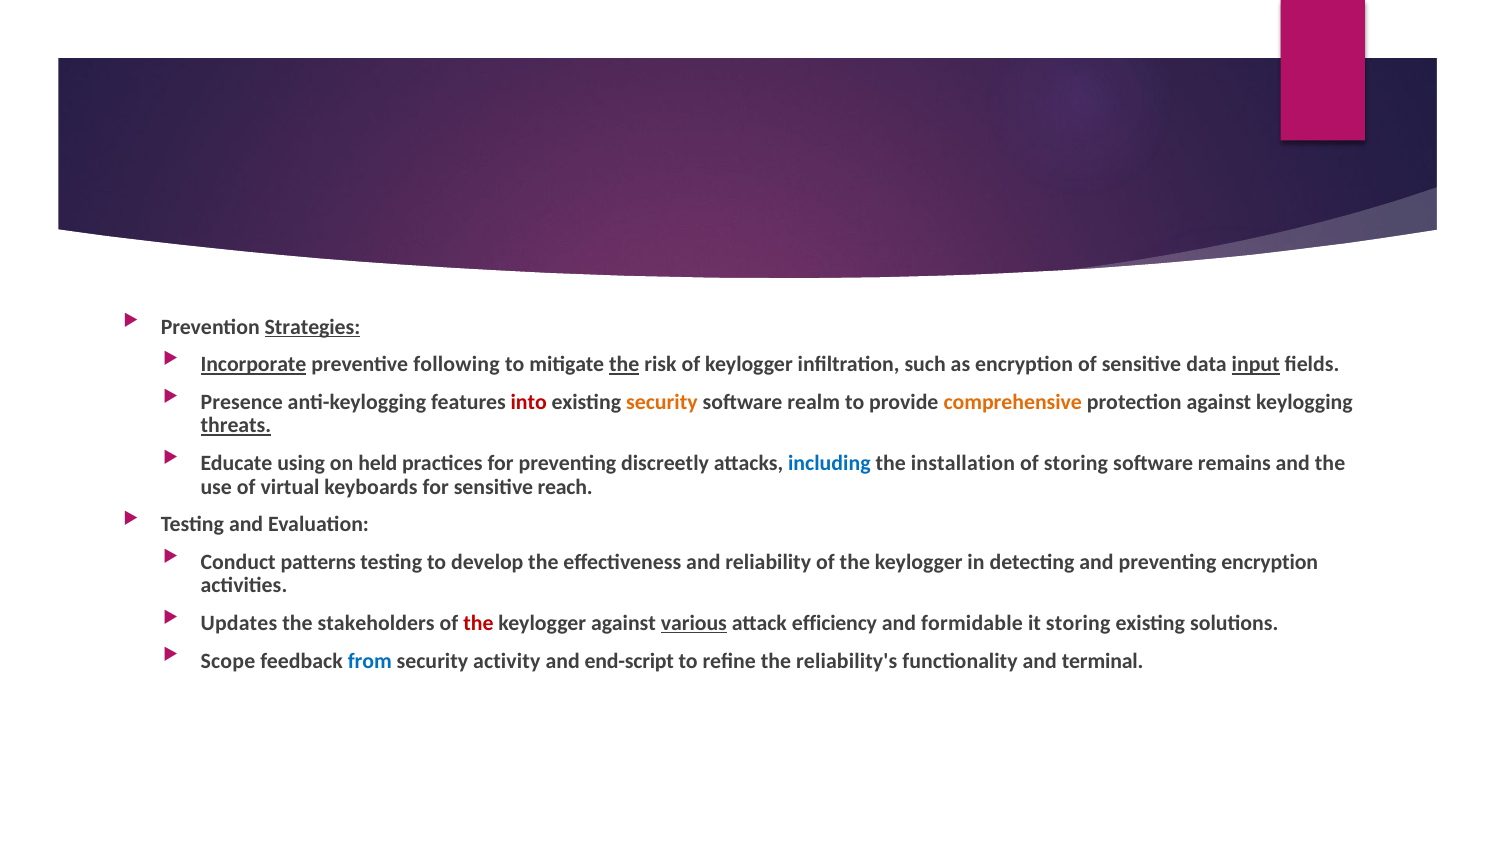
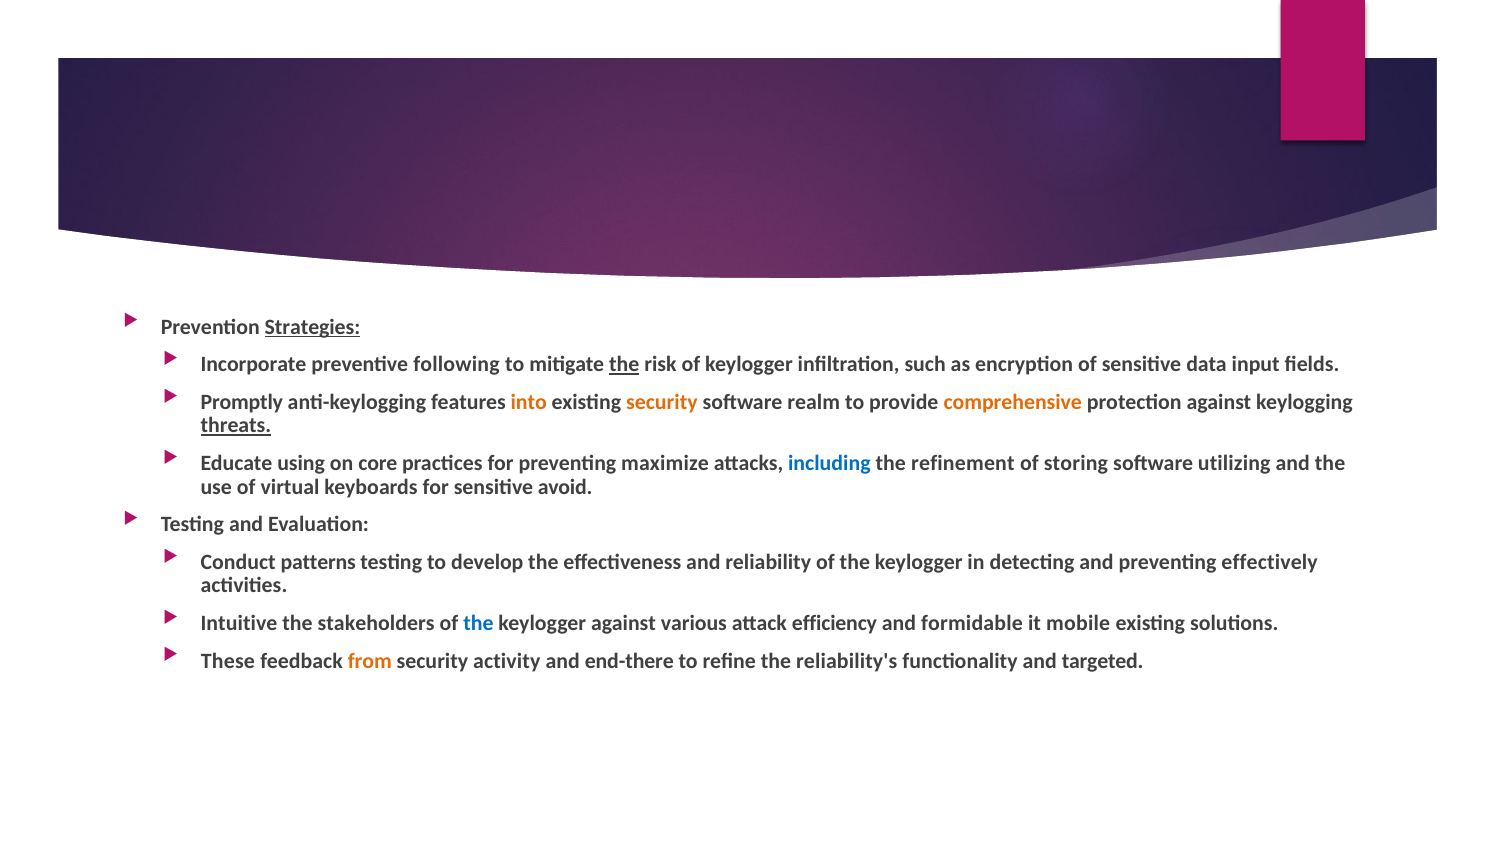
Incorporate underline: present -> none
input underline: present -> none
Presence: Presence -> Promptly
into colour: red -> orange
held: held -> core
discreetly: discreetly -> maximize
installation: installation -> refinement
remains: remains -> utilizing
reach: reach -> avoid
preventing encryption: encryption -> effectively
Updates: Updates -> Intuitive
the at (478, 623) colour: red -> blue
various underline: present -> none
it storing: storing -> mobile
Scope: Scope -> These
from colour: blue -> orange
end-script: end-script -> end-there
terminal: terminal -> targeted
